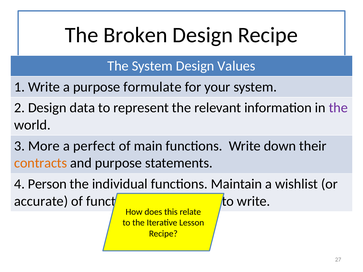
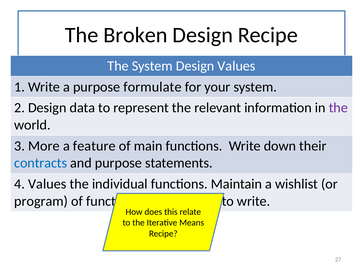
perfect: perfect -> feature
contracts colour: orange -> blue
4 Person: Person -> Values
accurate: accurate -> program
Lesson: Lesson -> Means
